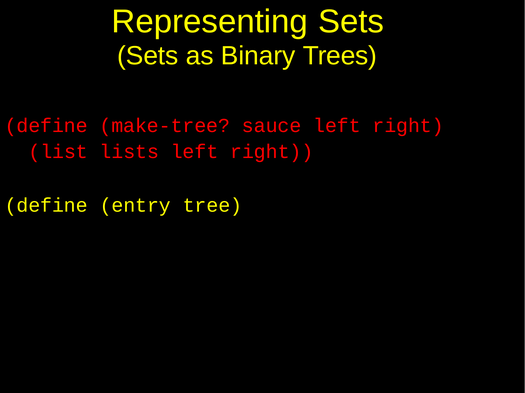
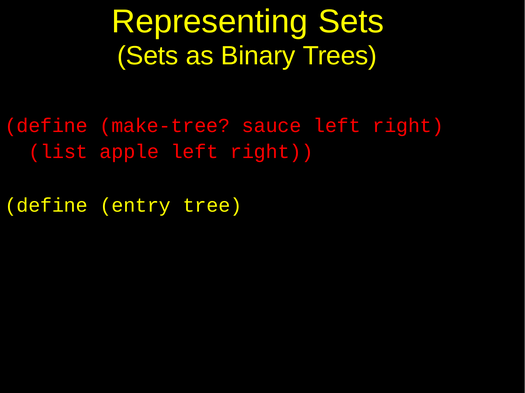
lists: lists -> apple
